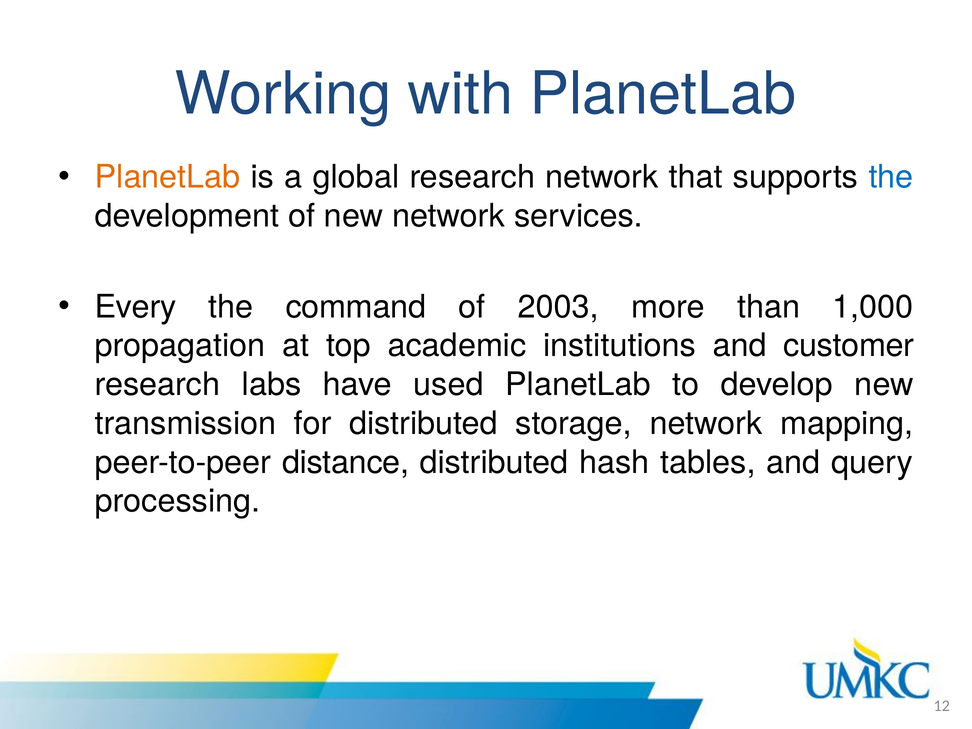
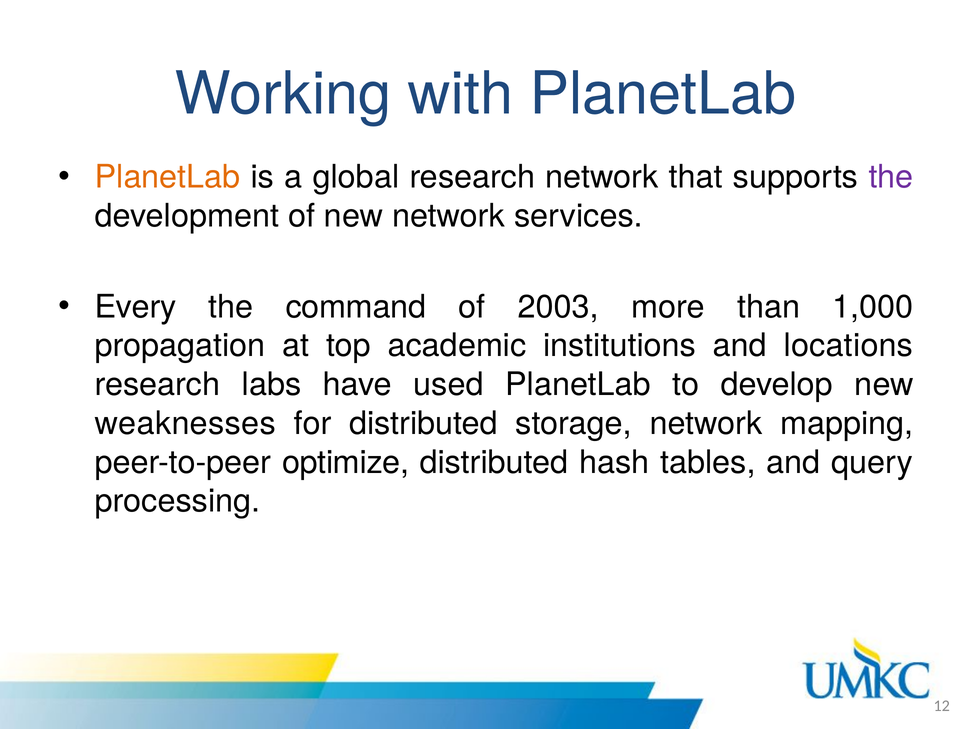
the at (891, 177) colour: blue -> purple
customer: customer -> locations
transmission: transmission -> weaknesses
distance: distance -> optimize
